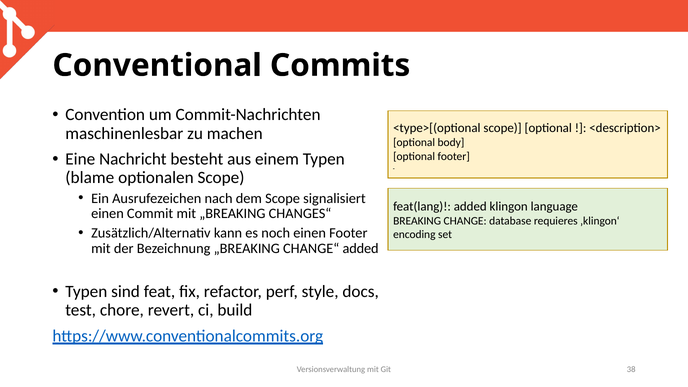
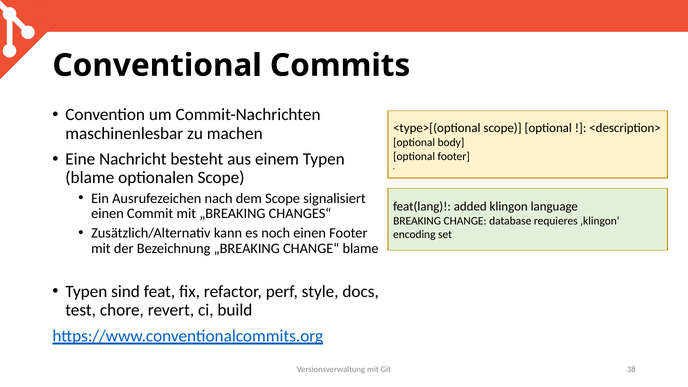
CHANGE“ added: added -> blame
